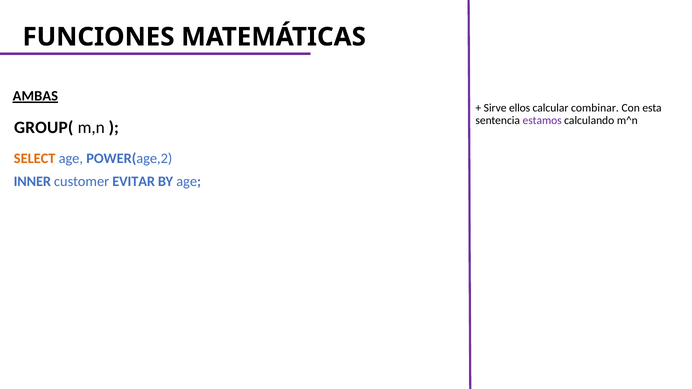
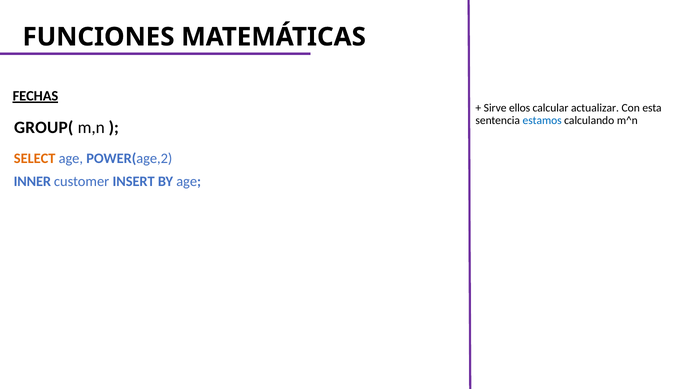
AMBAS: AMBAS -> FECHAS
combinar: combinar -> actualizar
estamos colour: purple -> blue
EVITAR: EVITAR -> INSERT
